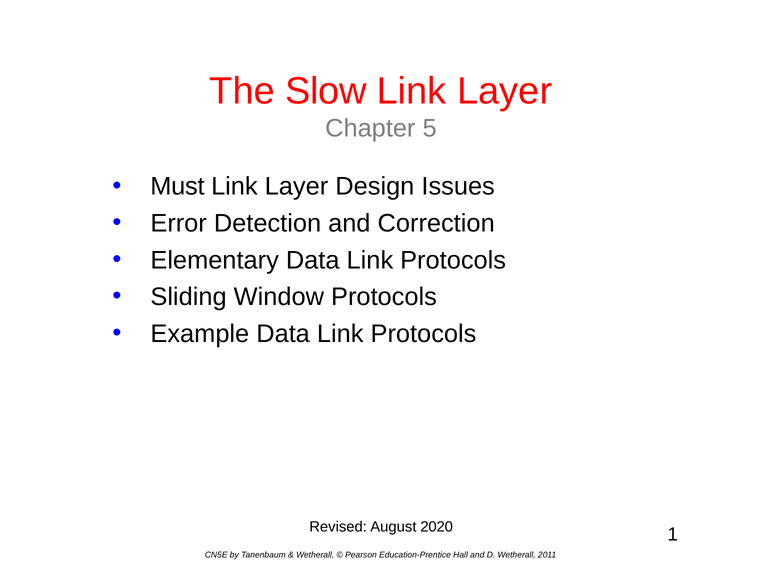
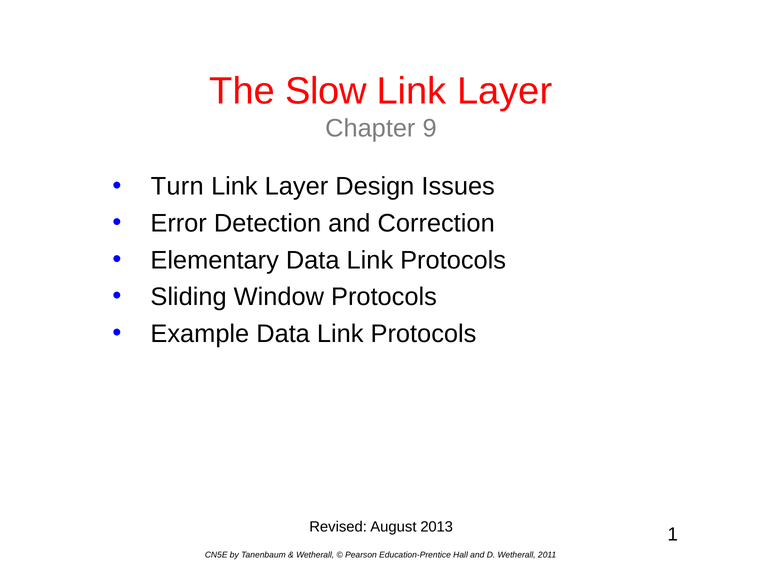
5: 5 -> 9
Must: Must -> Turn
2020: 2020 -> 2013
